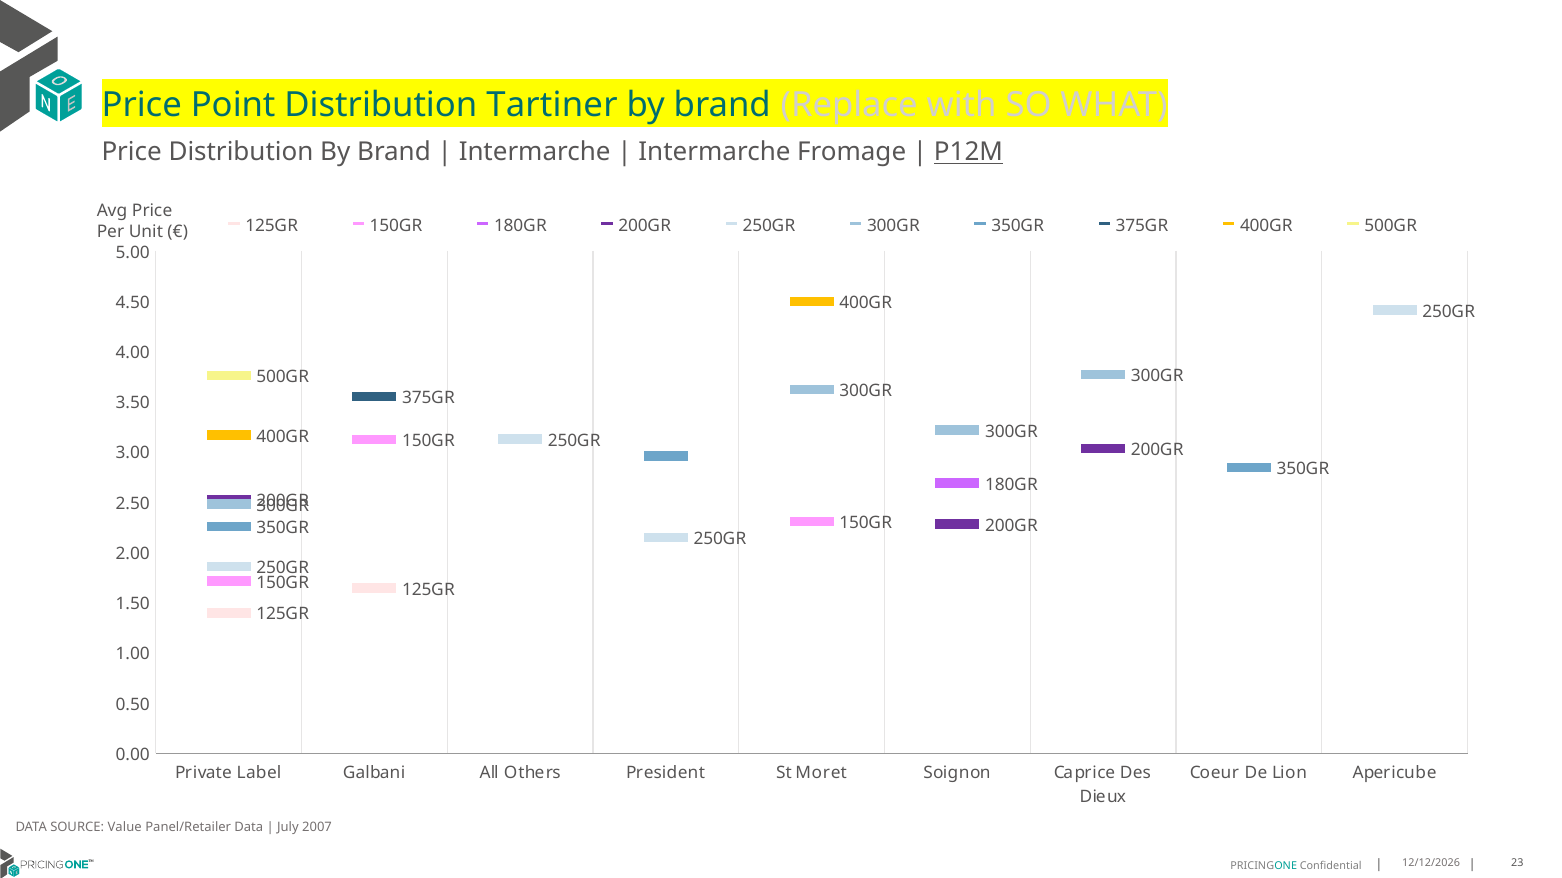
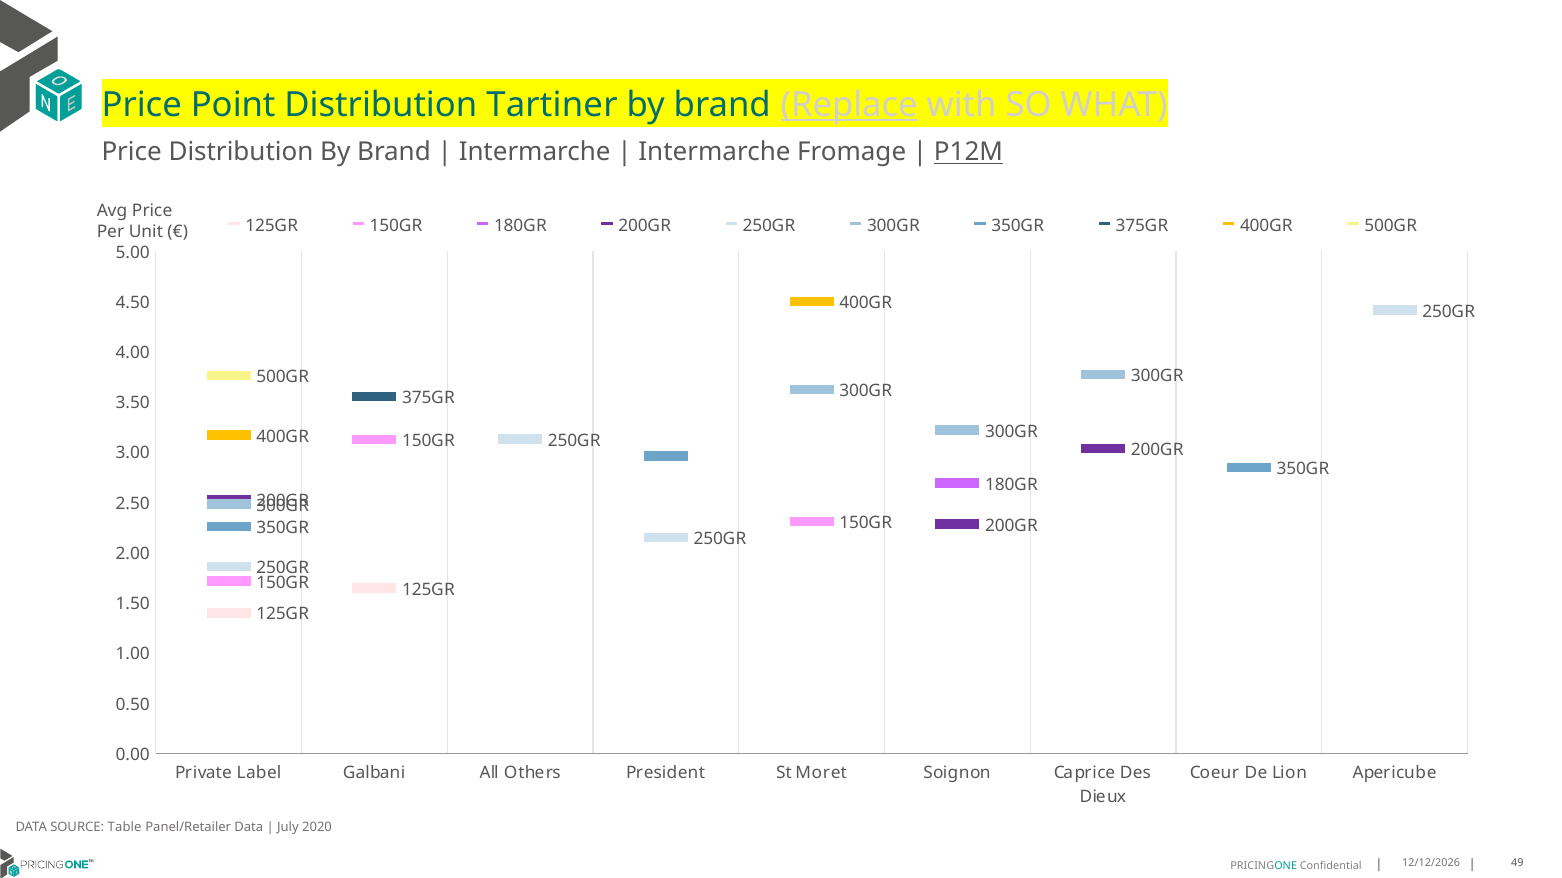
Replace underline: none -> present
Value: Value -> Table
2007: 2007 -> 2020
23: 23 -> 49
